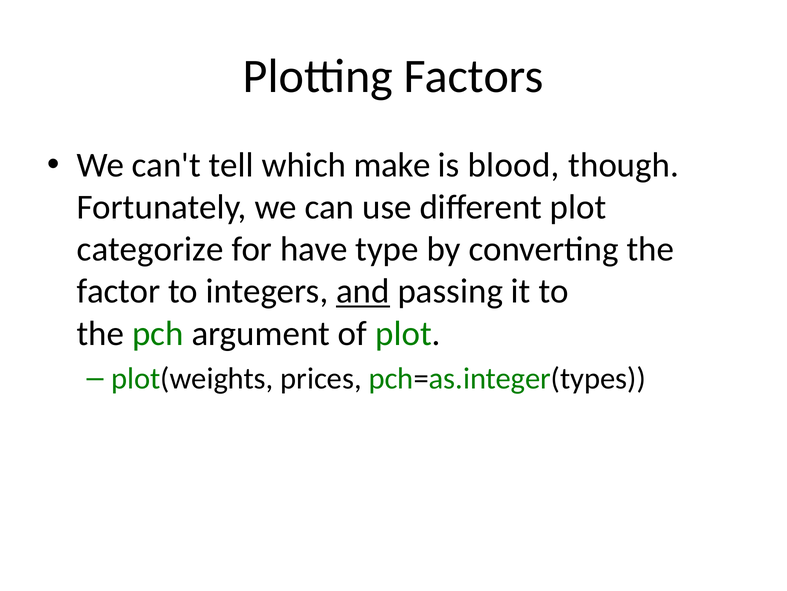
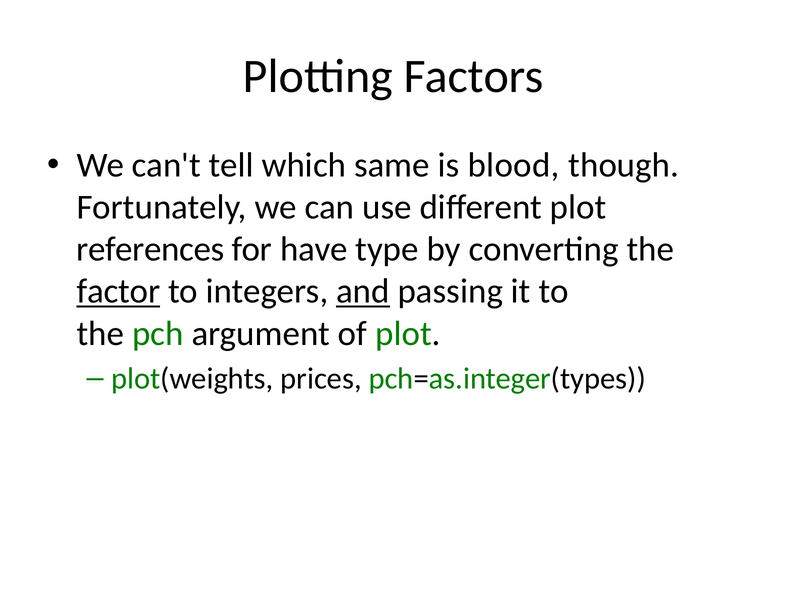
make: make -> same
categorize: categorize -> references
factor underline: none -> present
